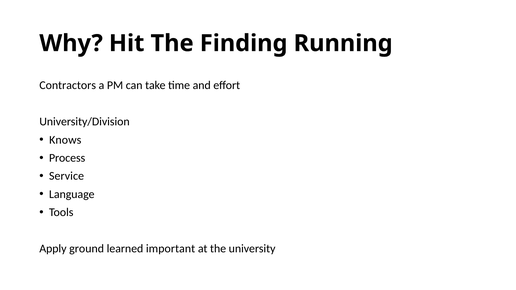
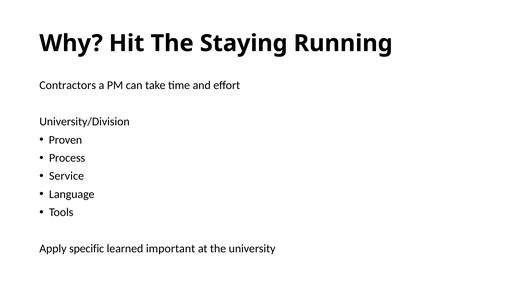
Finding: Finding -> Staying
Knows: Knows -> Proven
ground: ground -> specific
